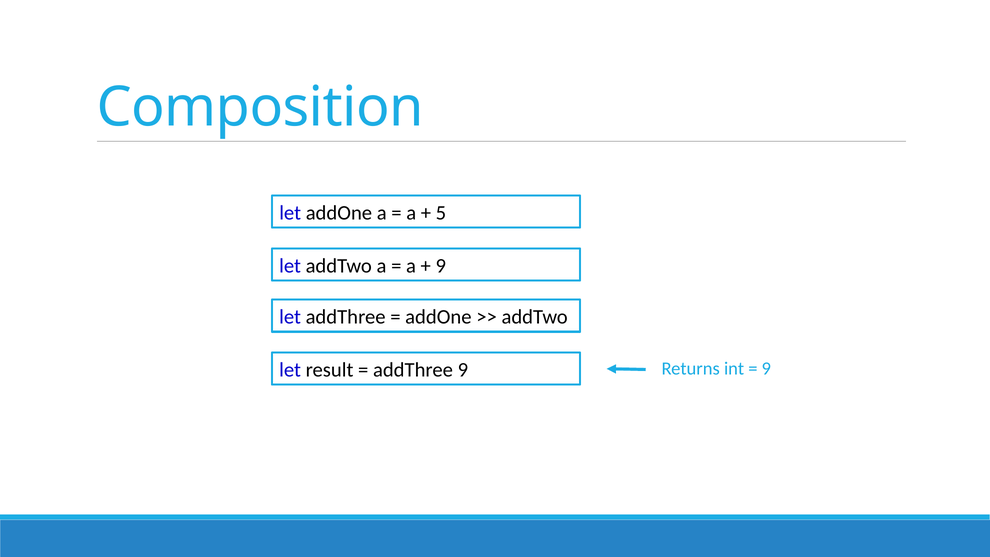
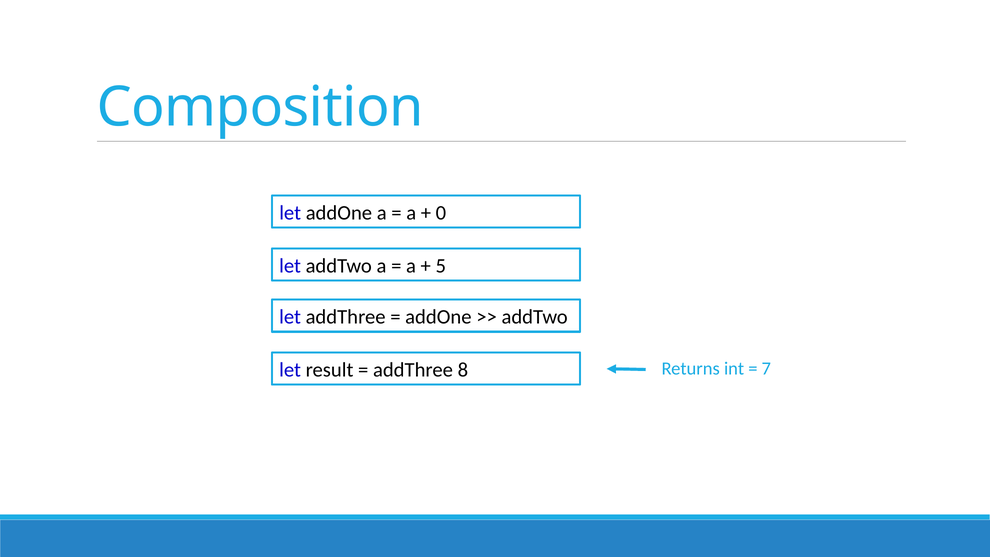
5: 5 -> 0
9 at (441, 266): 9 -> 5
9 at (766, 369): 9 -> 7
addThree 9: 9 -> 8
